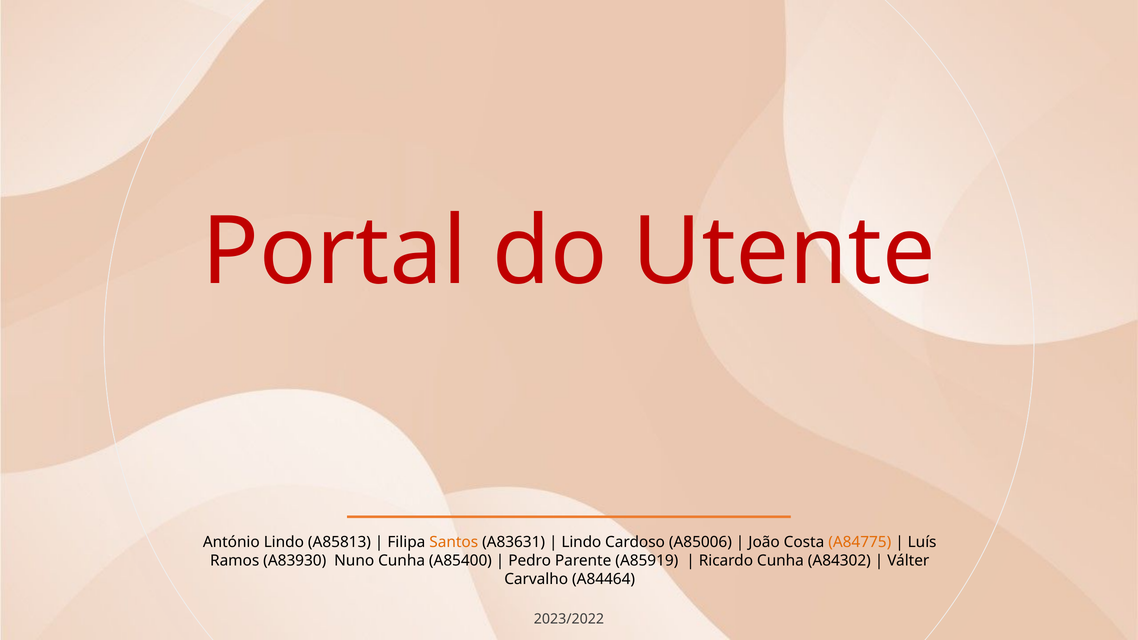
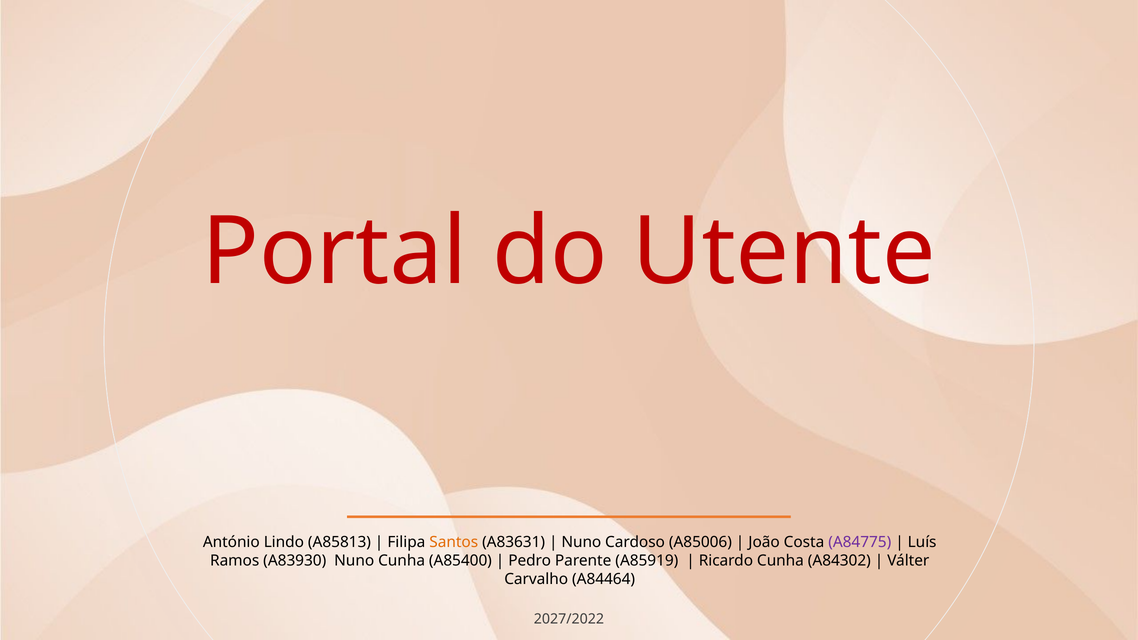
Lindo at (581, 542): Lindo -> Nuno
A84775 colour: orange -> purple
2023/2022: 2023/2022 -> 2027/2022
